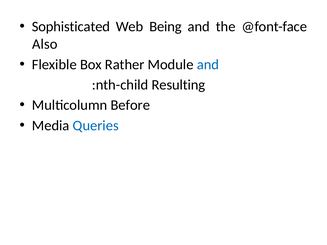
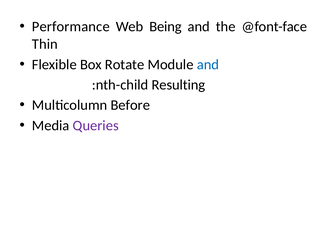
Sophisticated: Sophisticated -> Performance
Also: Also -> Thin
Rather: Rather -> Rotate
Queries colour: blue -> purple
